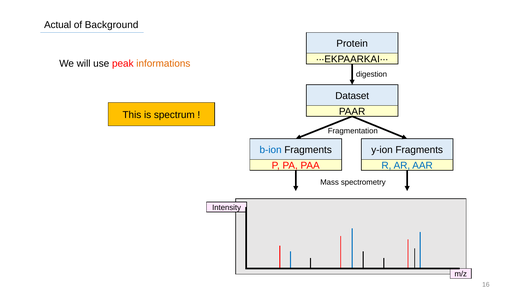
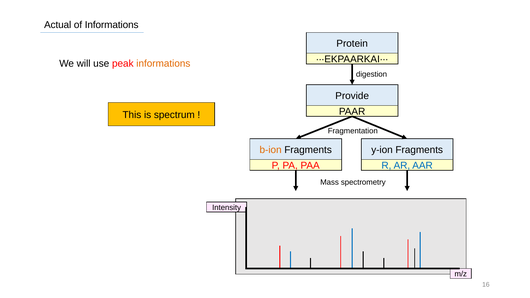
of Background: Background -> Informations
Dataset: Dataset -> Provide
b-ion colour: blue -> orange
